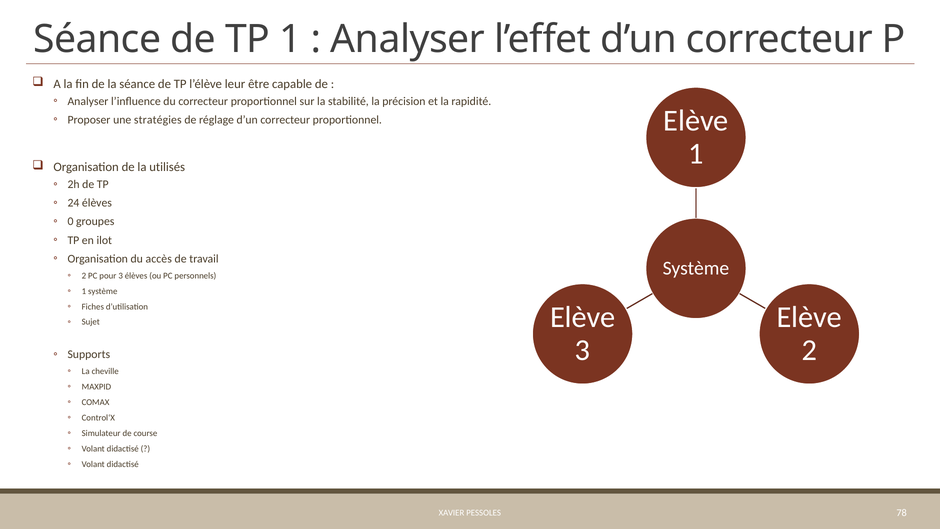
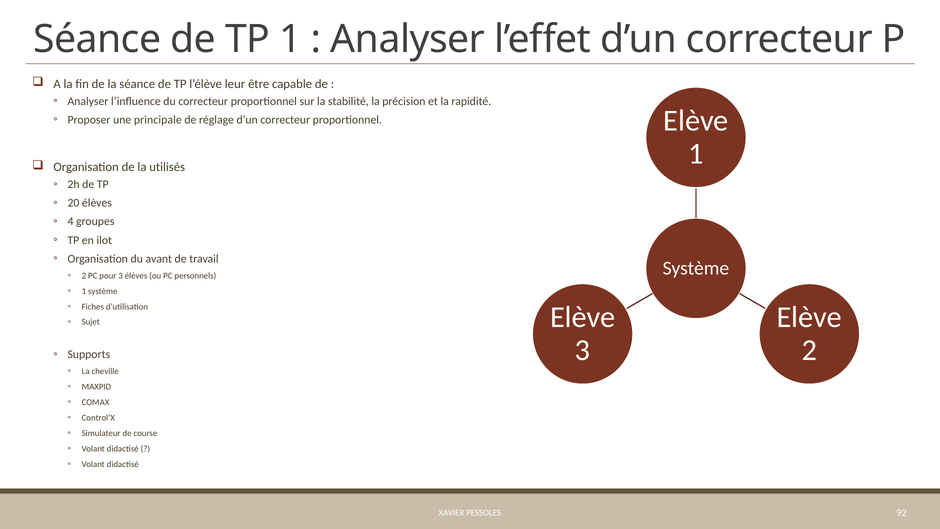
stratégies: stratégies -> principale
24: 24 -> 20
0: 0 -> 4
accès: accès -> avant
78: 78 -> 92
